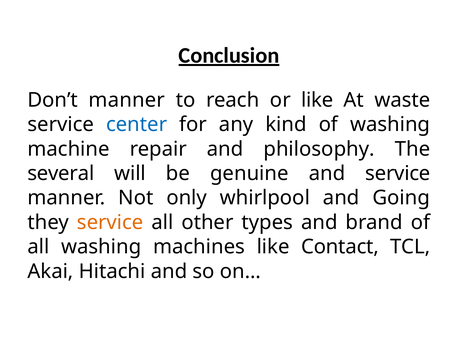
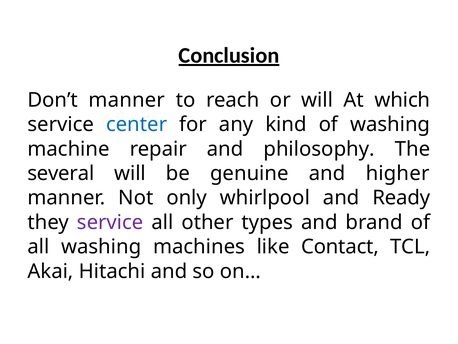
or like: like -> will
waste: waste -> which
and service: service -> higher
Going: Going -> Ready
service at (110, 222) colour: orange -> purple
